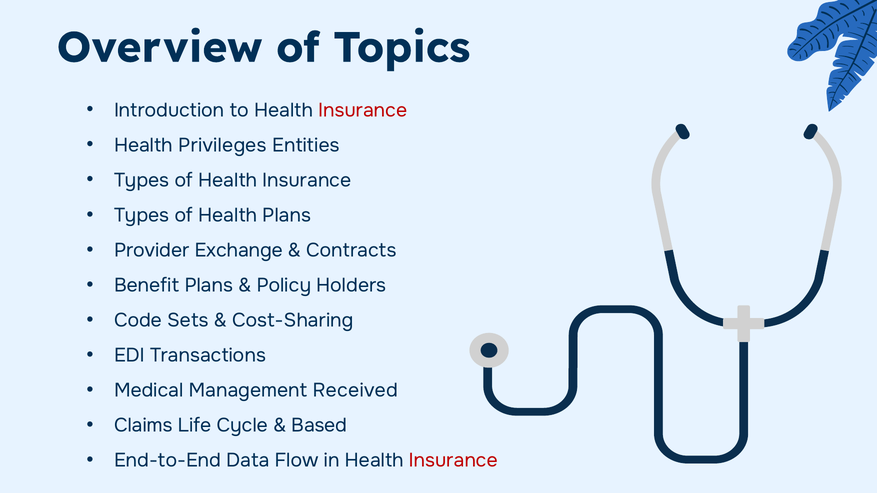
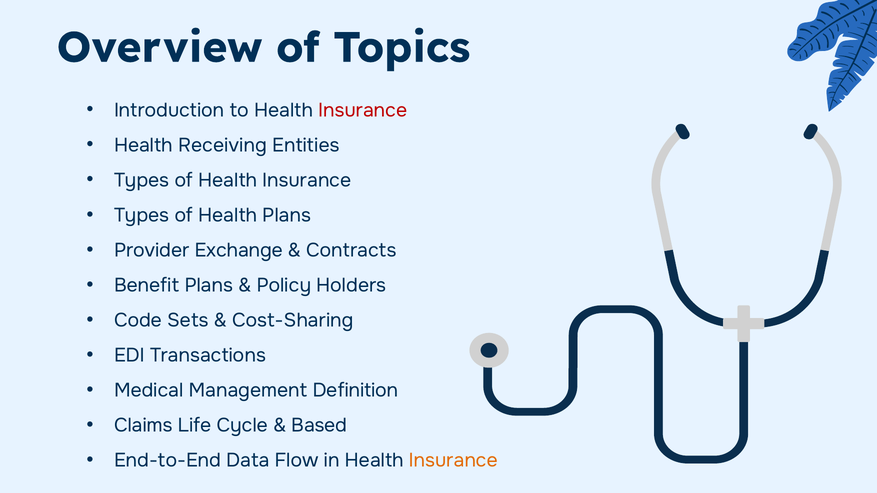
Privileges: Privileges -> Receiving
Received: Received -> Definition
Insurance at (453, 461) colour: red -> orange
